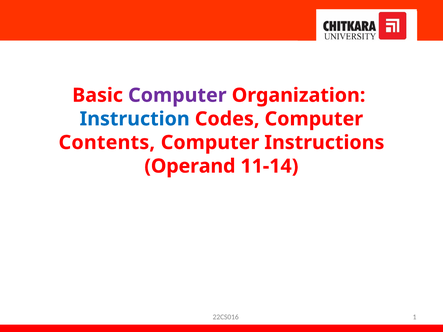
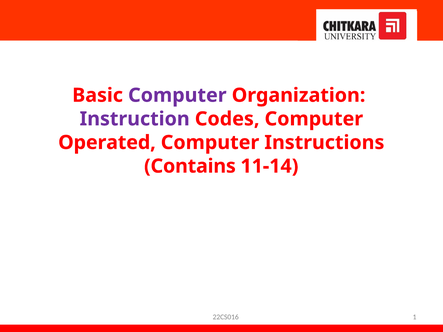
Instruction colour: blue -> purple
Contents: Contents -> Operated
Operand: Operand -> Contains
